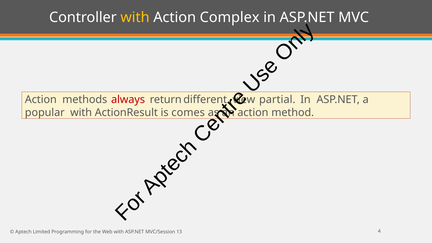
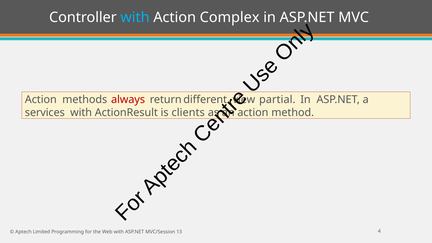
with at (135, 18) colour: yellow -> light blue
popular: popular -> services
comes: comes -> clients
